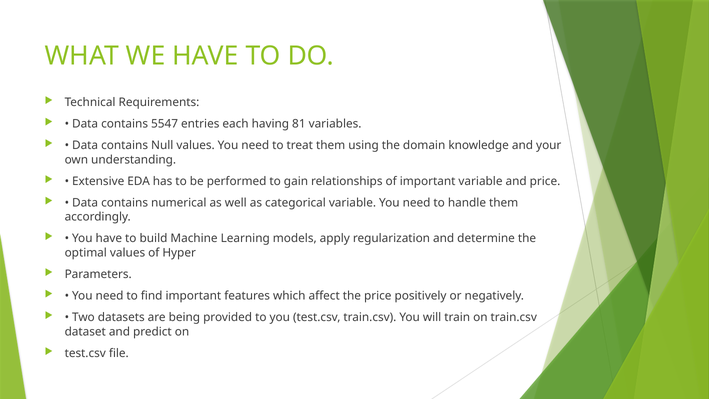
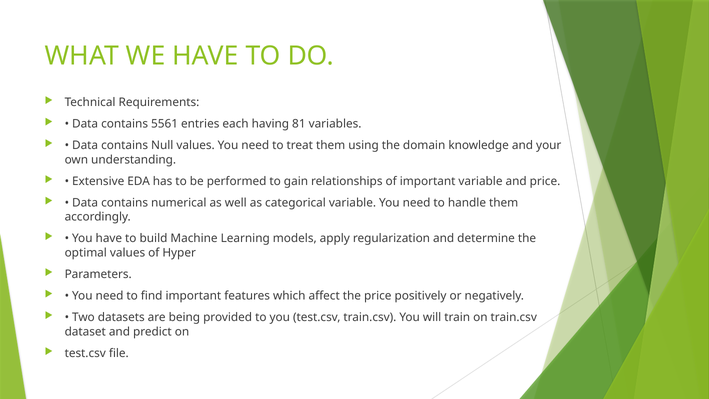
5547: 5547 -> 5561
